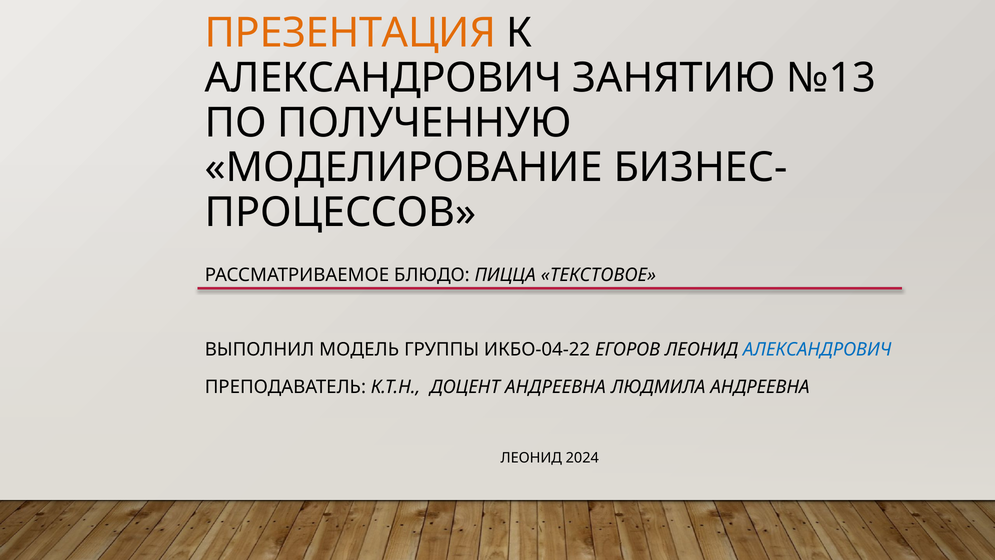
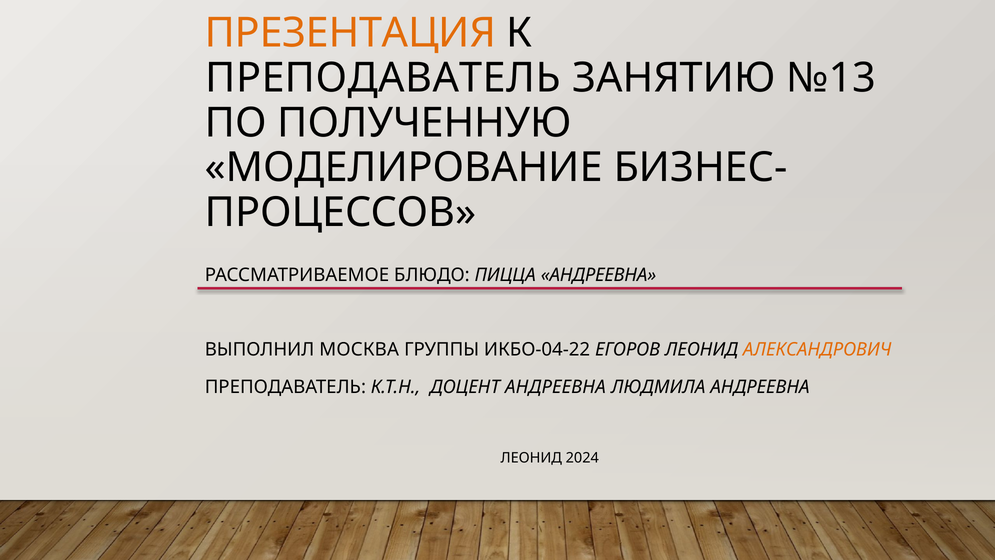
АЛЕКСАНДРОВИЧ at (383, 78): АЛЕКСАНДРОВИЧ -> ПРЕПОДАВАТЕЛЬ
ПИЦЦА ТЕКСТОВОЕ: ТЕКСТОВОЕ -> АНДРЕЕВНА
МОДЕЛЬ: МОДЕЛЬ -> МОСКВА
АЛЕКСАНДРОВИЧ at (817, 350) colour: blue -> orange
